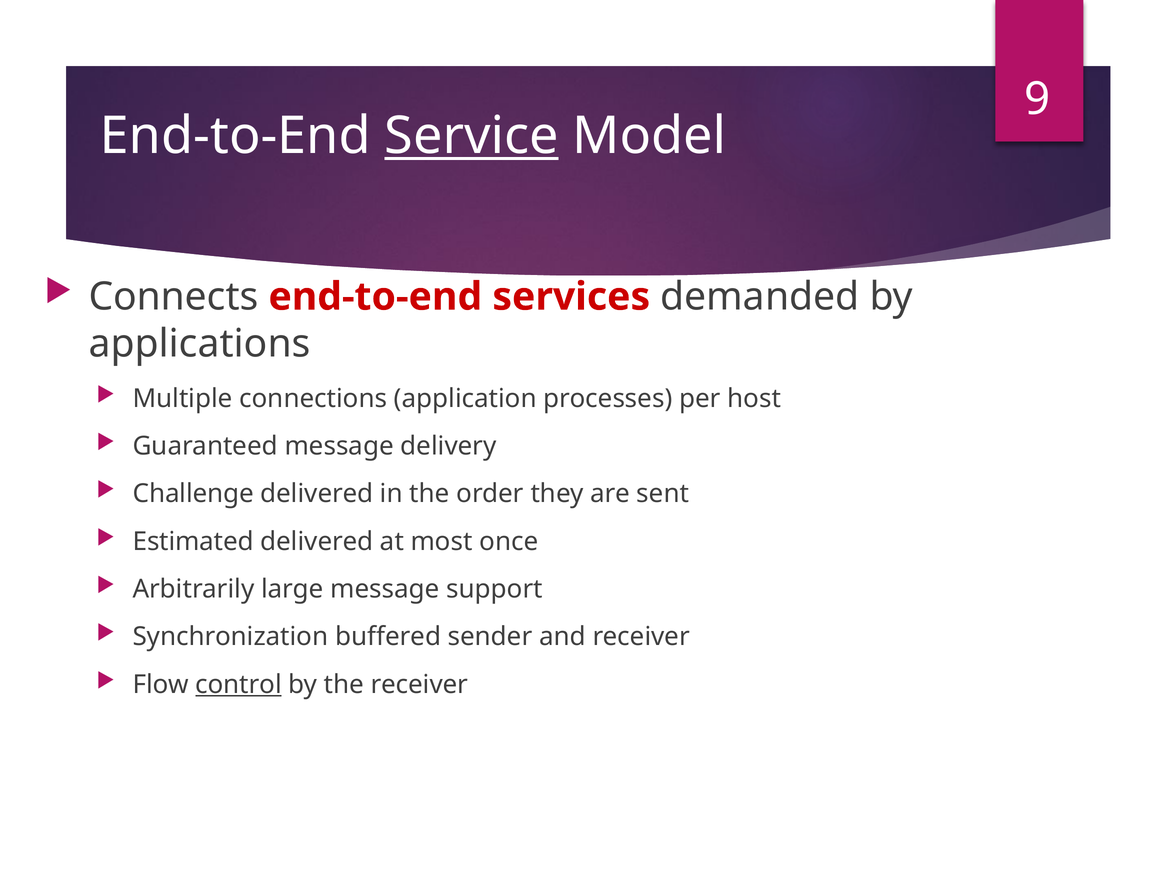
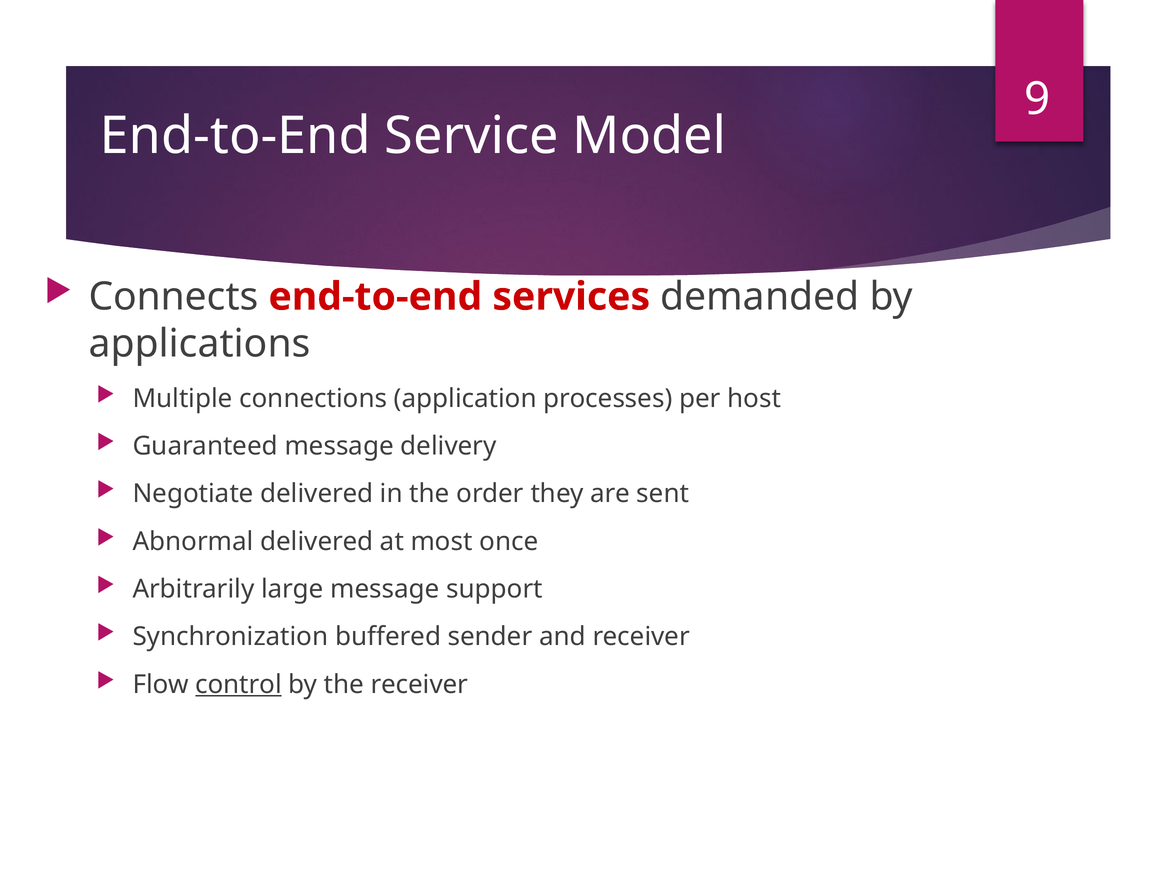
Service underline: present -> none
Challenge: Challenge -> Negotiate
Estimated: Estimated -> Abnormal
